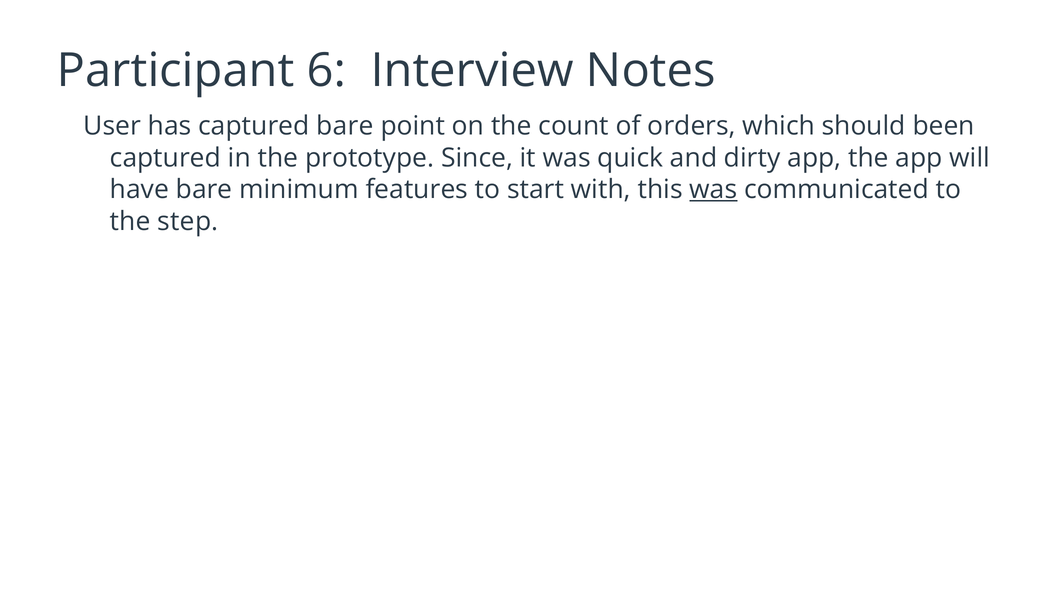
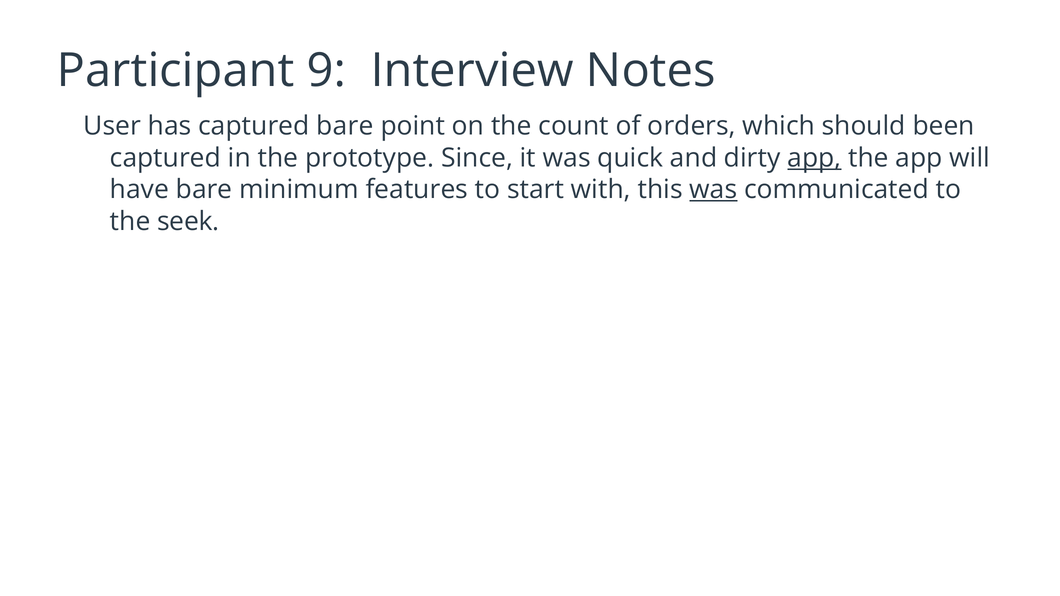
6: 6 -> 9
app at (814, 158) underline: none -> present
step: step -> seek
